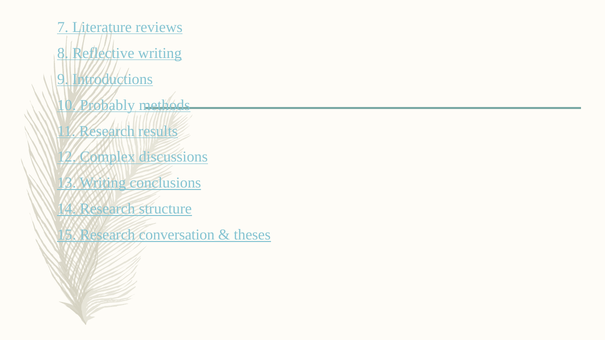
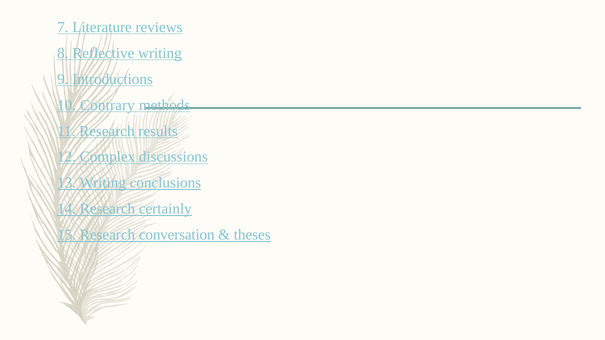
Probably: Probably -> Contrary
structure: structure -> certainly
